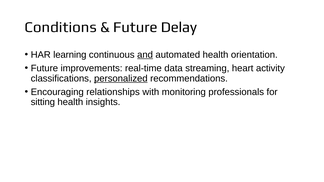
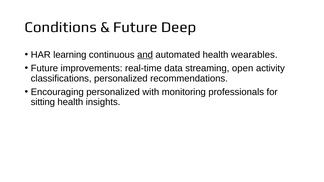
Delay: Delay -> Deep
orientation: orientation -> wearables
heart: heart -> open
personalized at (121, 79) underline: present -> none
Encouraging relationships: relationships -> personalized
